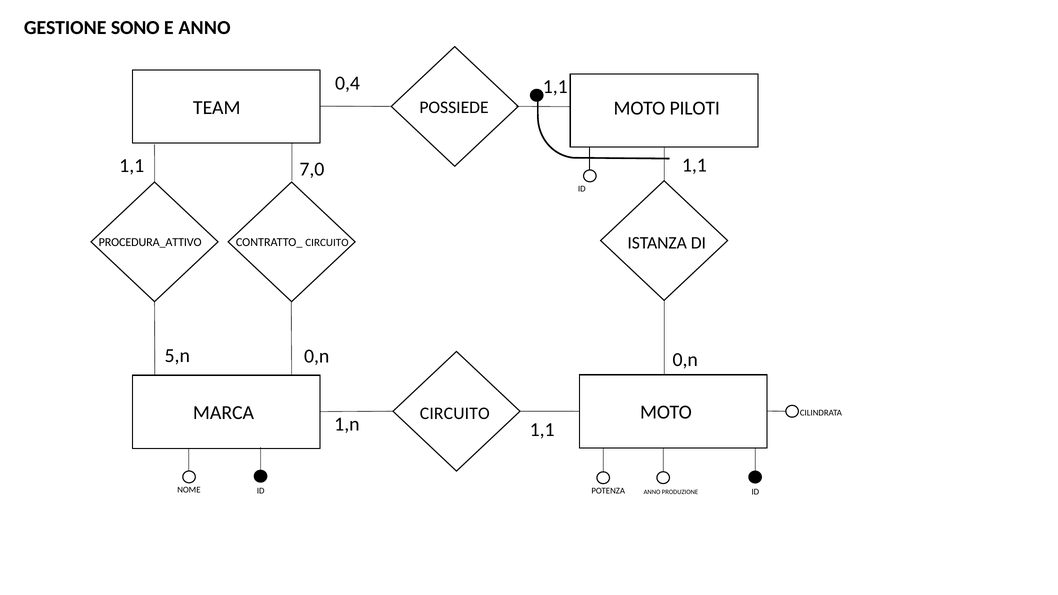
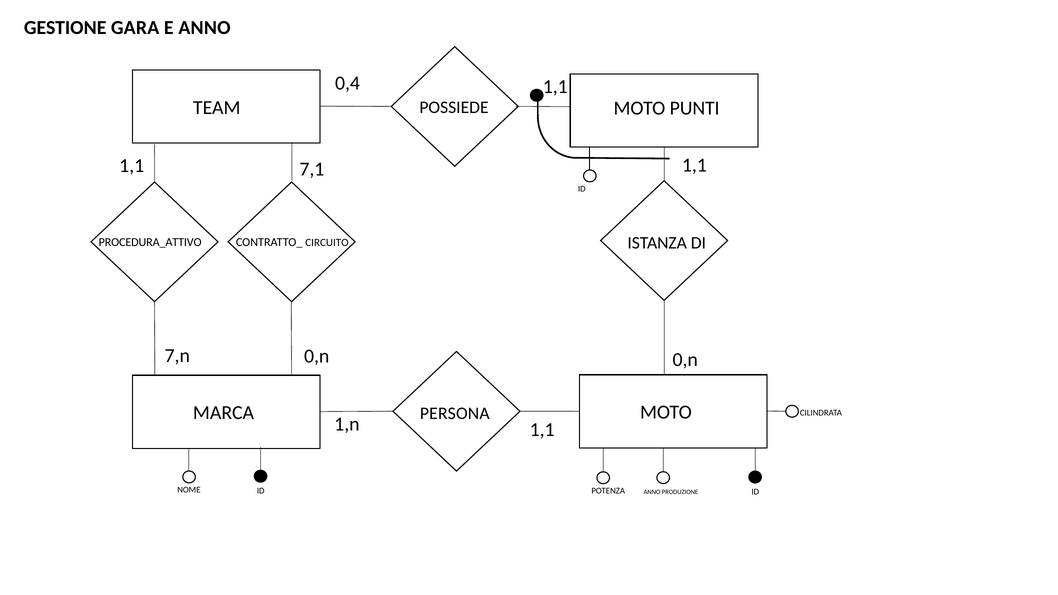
SONO: SONO -> GARA
PILOTI: PILOTI -> PUNTI
7,0: 7,0 -> 7,1
5,n: 5,n -> 7,n
CIRCUITO at (455, 414): CIRCUITO -> PERSONA
